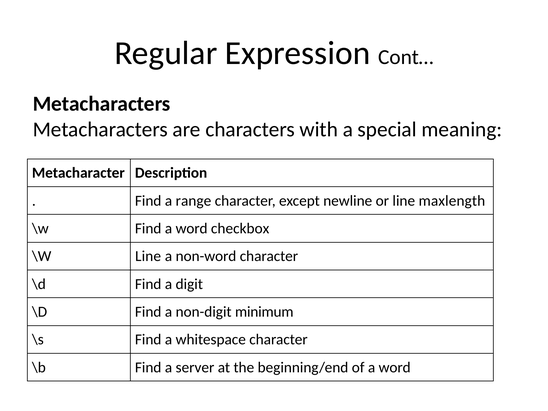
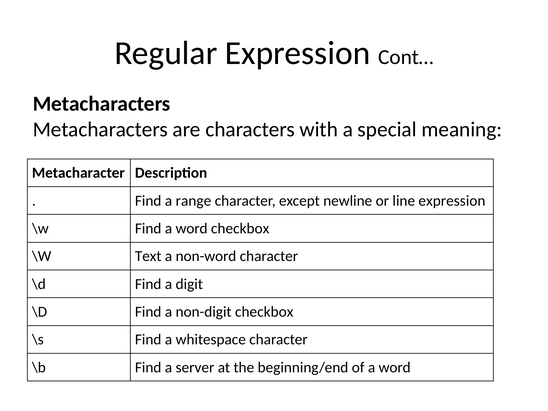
line maxlength: maxlength -> expression
\W Line: Line -> Text
non-digit minimum: minimum -> checkbox
